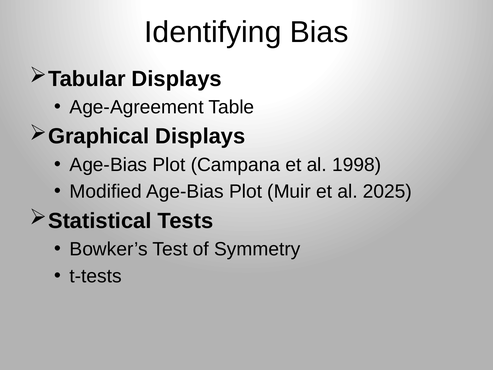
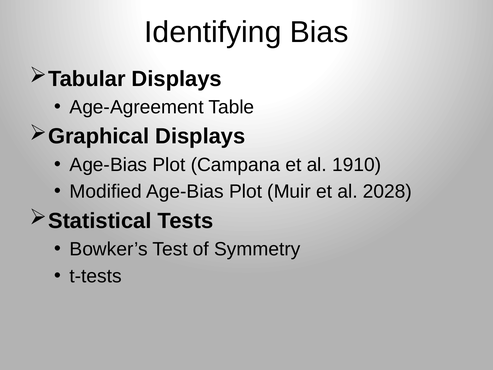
1998: 1998 -> 1910
2025: 2025 -> 2028
